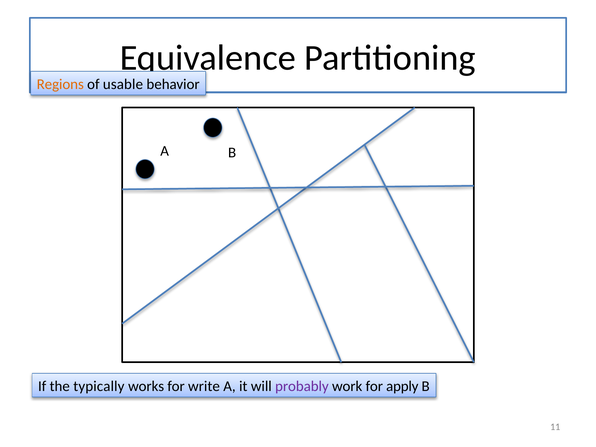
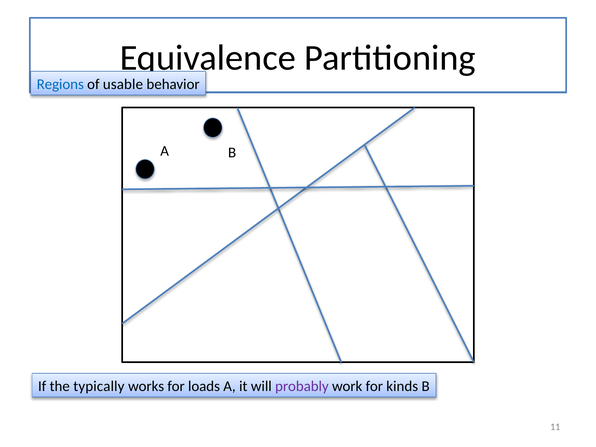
Regions colour: orange -> blue
write: write -> loads
apply: apply -> kinds
